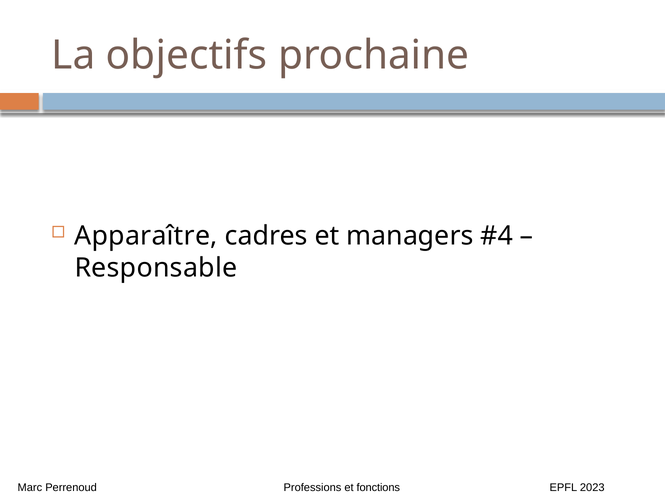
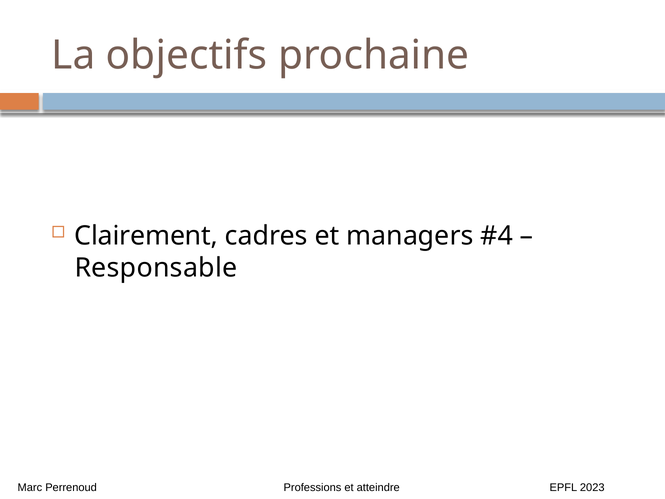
Apparaître: Apparaître -> Clairement
fonctions: fonctions -> atteindre
